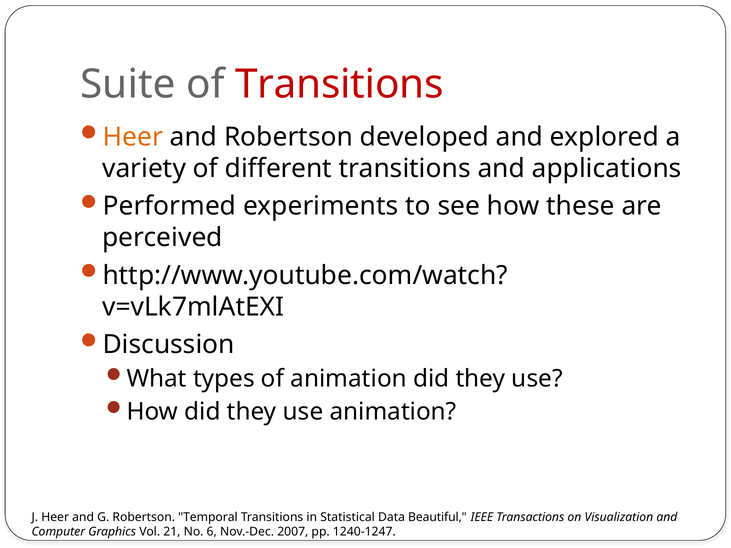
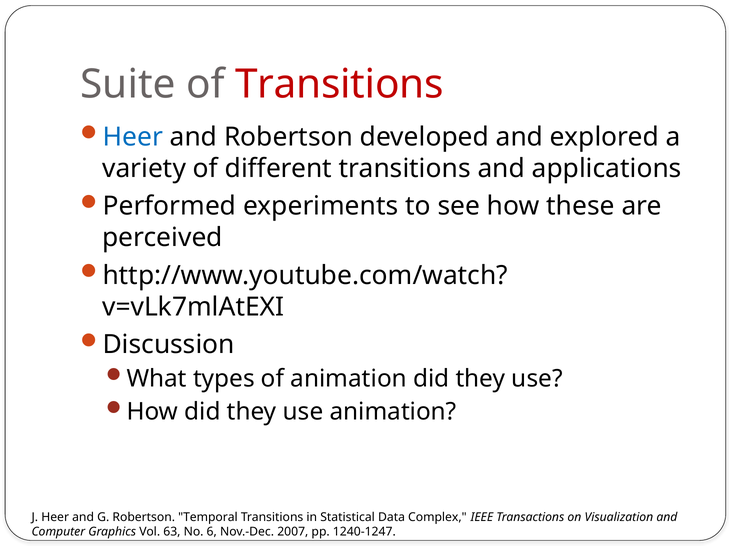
Heer at (133, 137) colour: orange -> blue
Beautiful: Beautiful -> Complex
21: 21 -> 63
